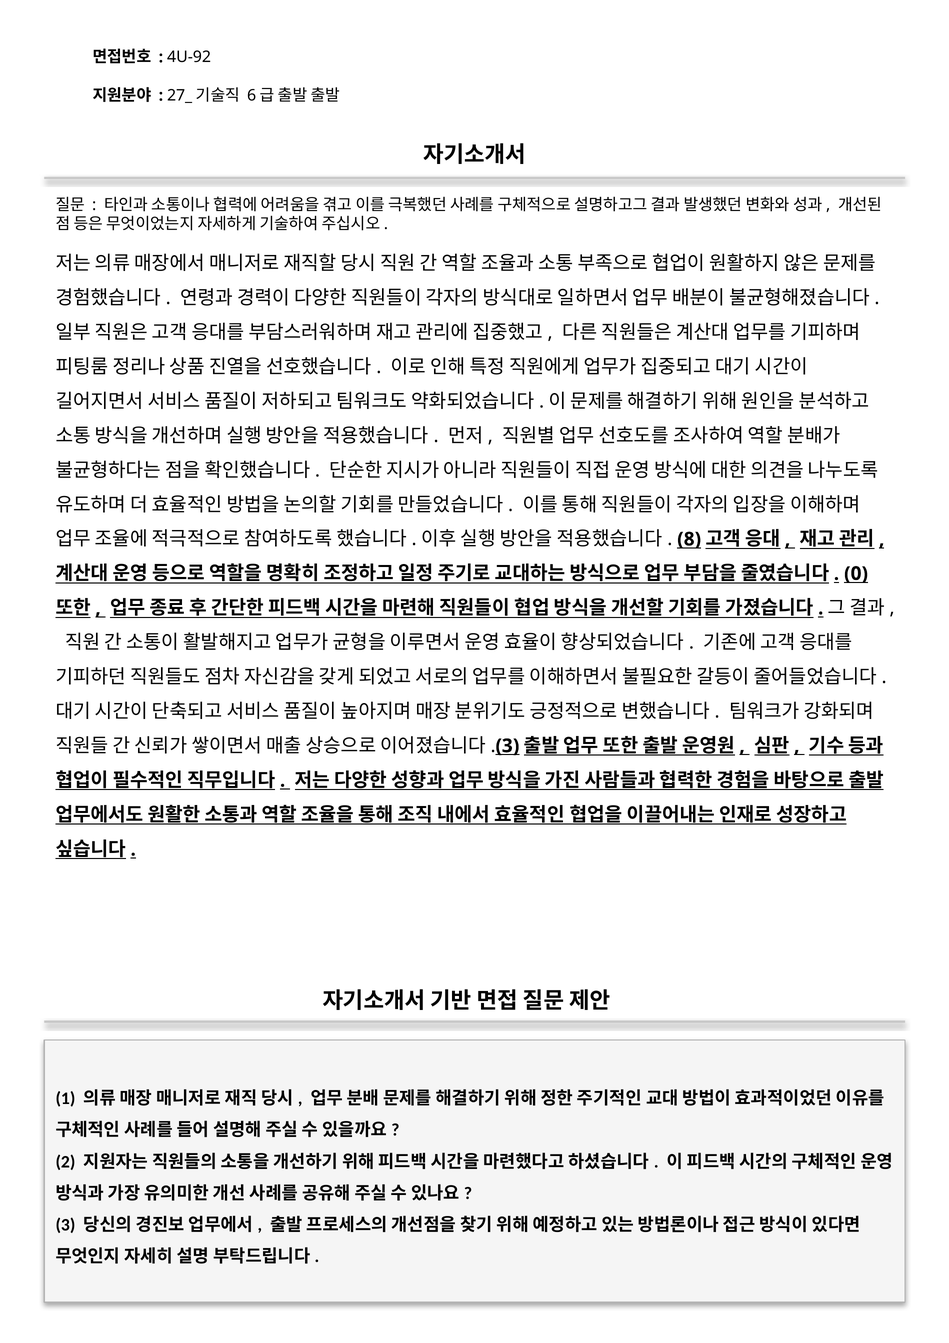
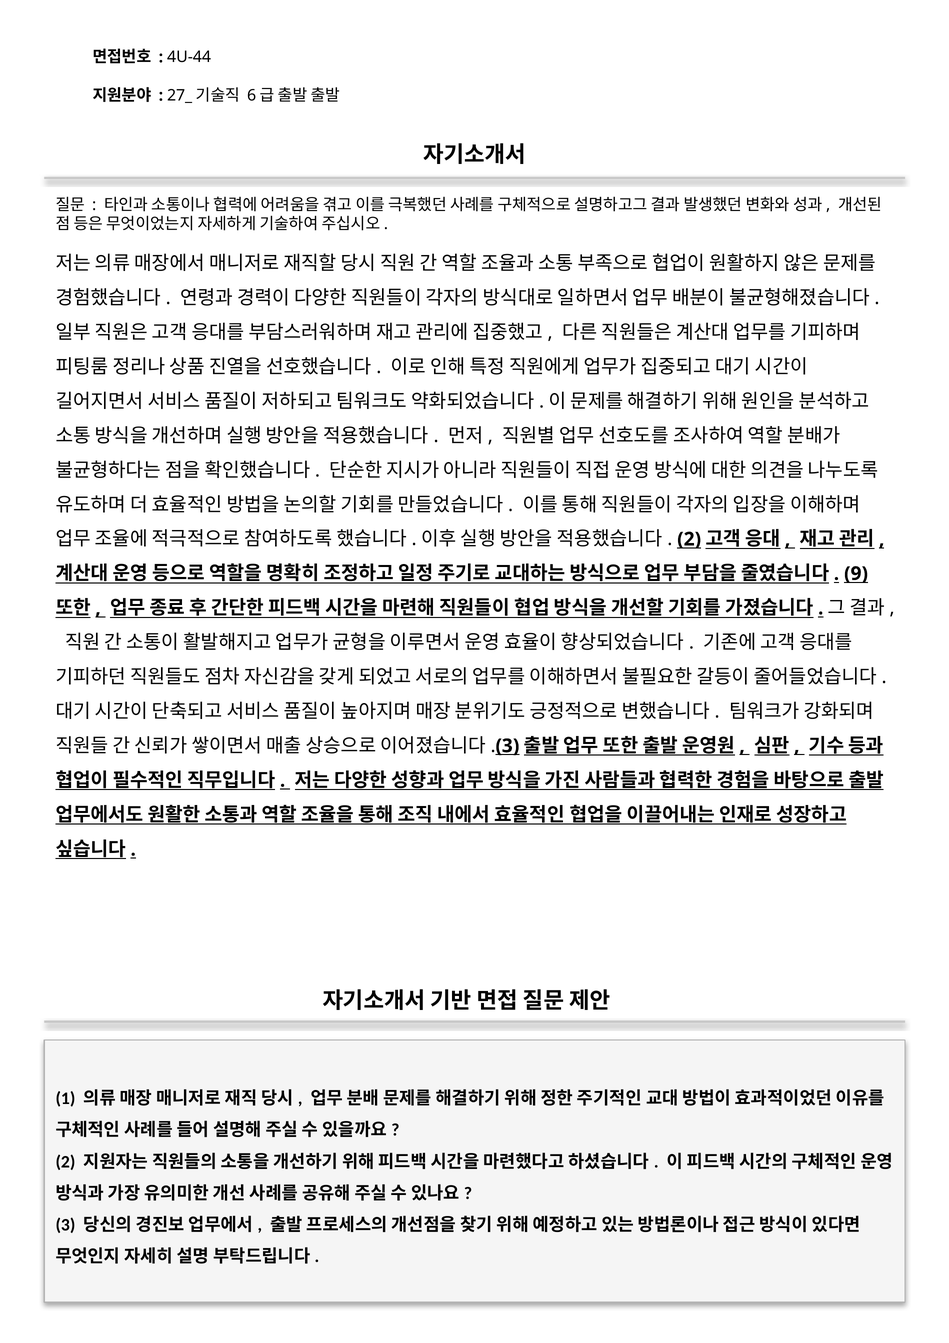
4U-92: 4U-92 -> 4U-44
8 at (689, 539): 8 -> 2
0: 0 -> 9
